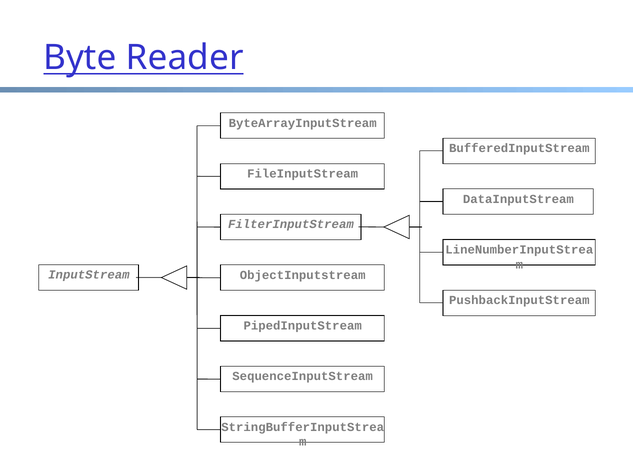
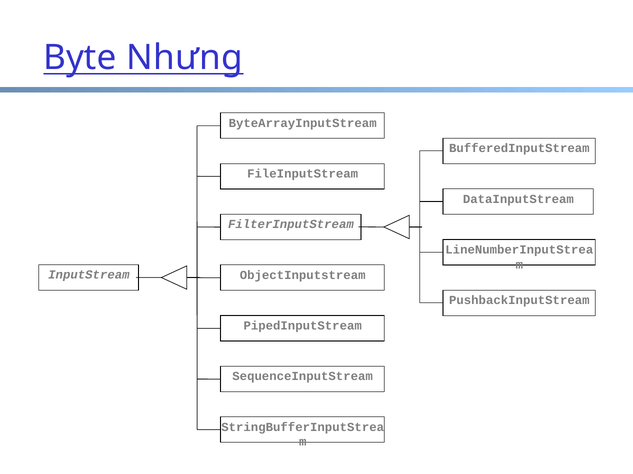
Reader: Reader -> Nhưng
